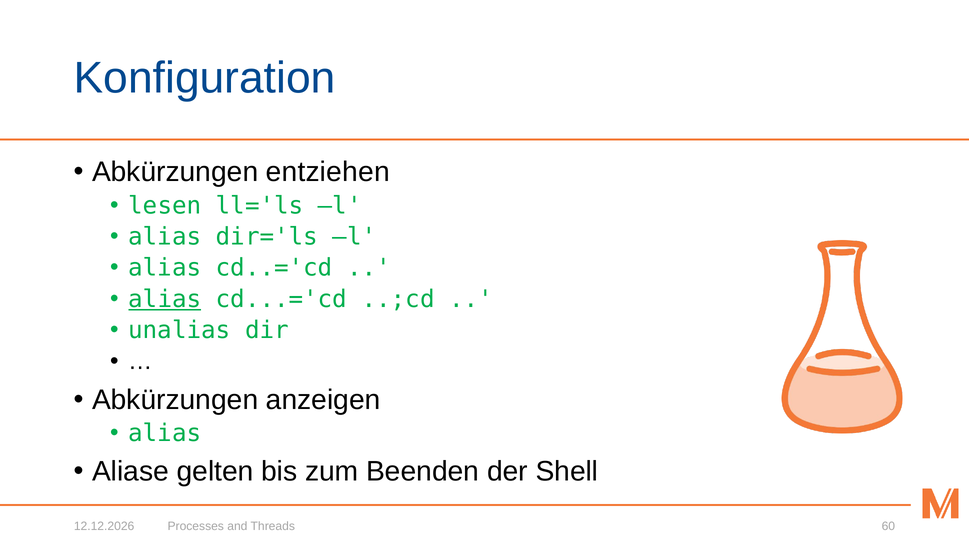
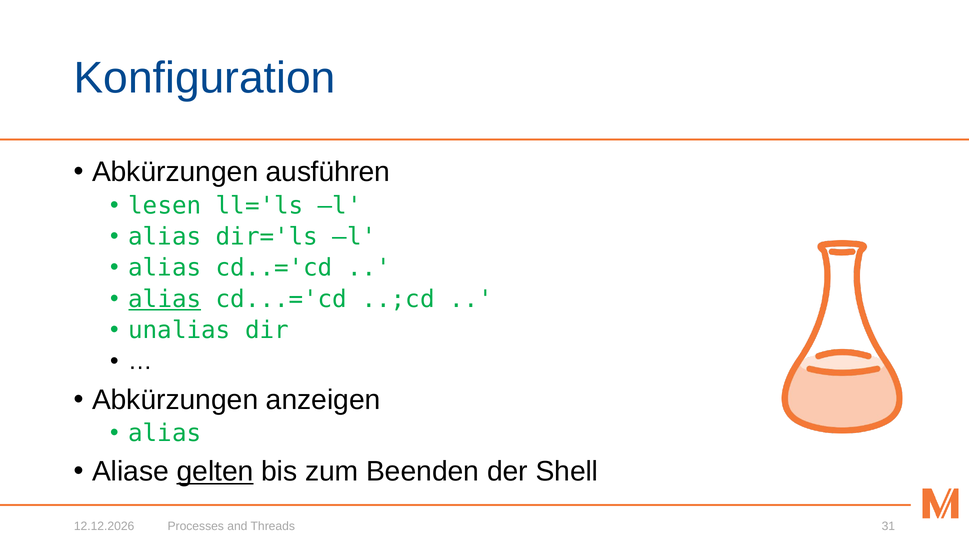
entziehen: entziehen -> ausführen
gelten underline: none -> present
60: 60 -> 31
